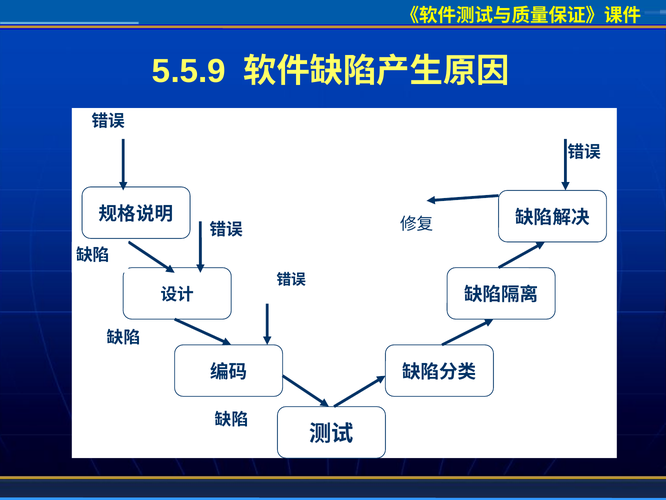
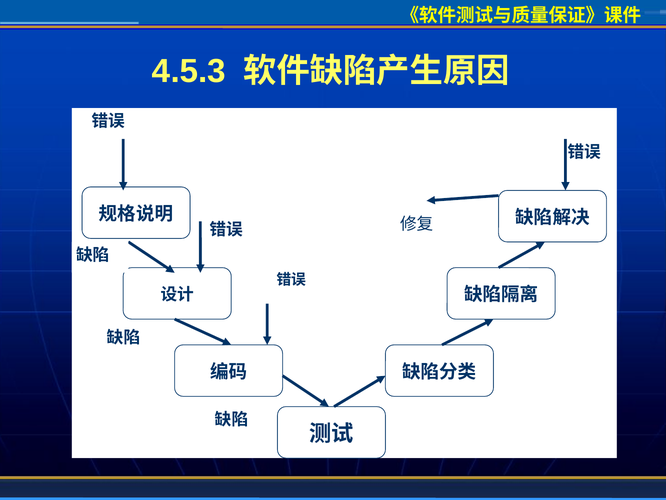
5.5.9: 5.5.9 -> 4.5.3
